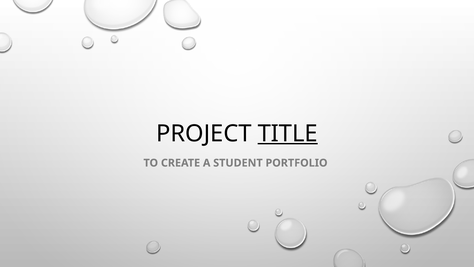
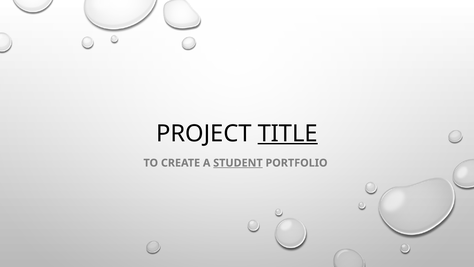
STUDENT underline: none -> present
